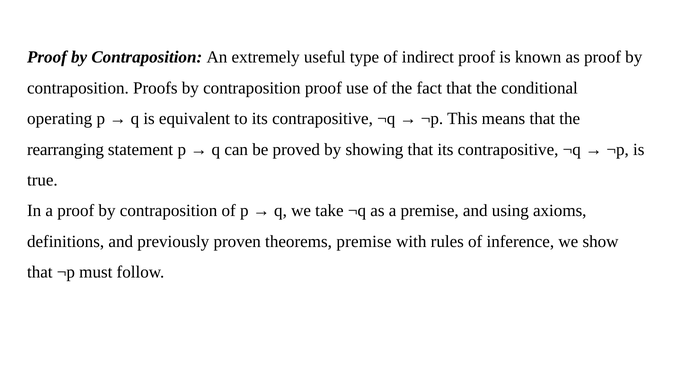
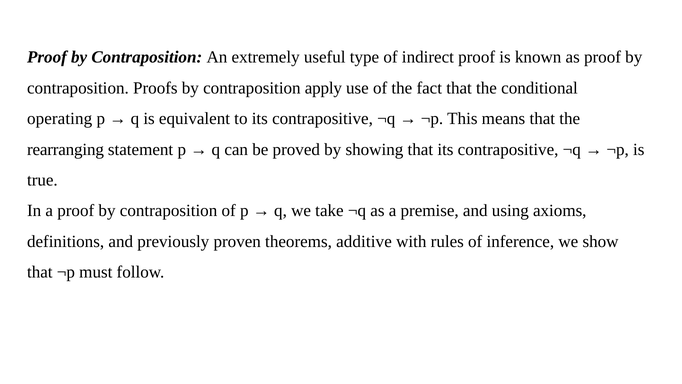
contraposition proof: proof -> apply
theorems premise: premise -> additive
